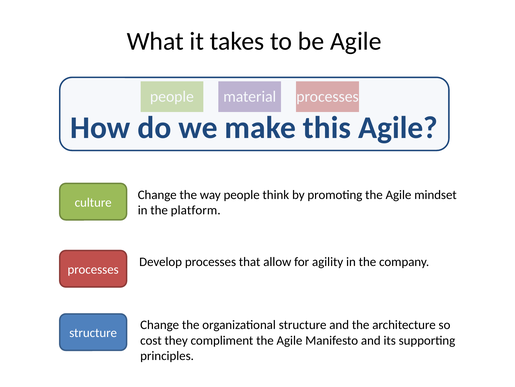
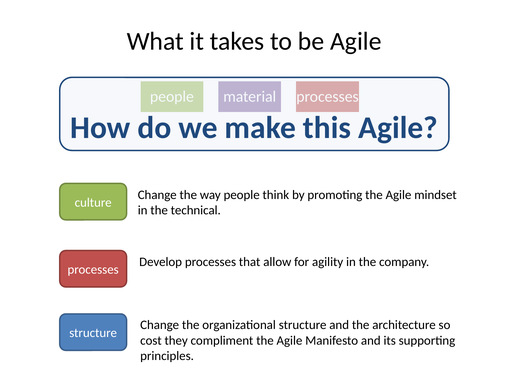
platform: platform -> technical
